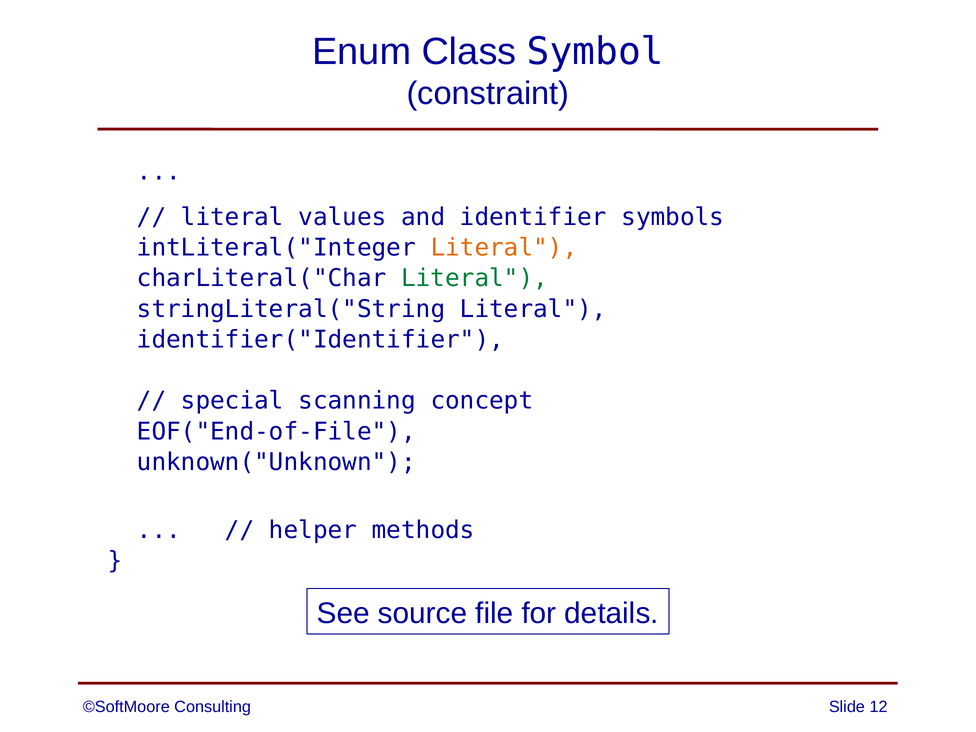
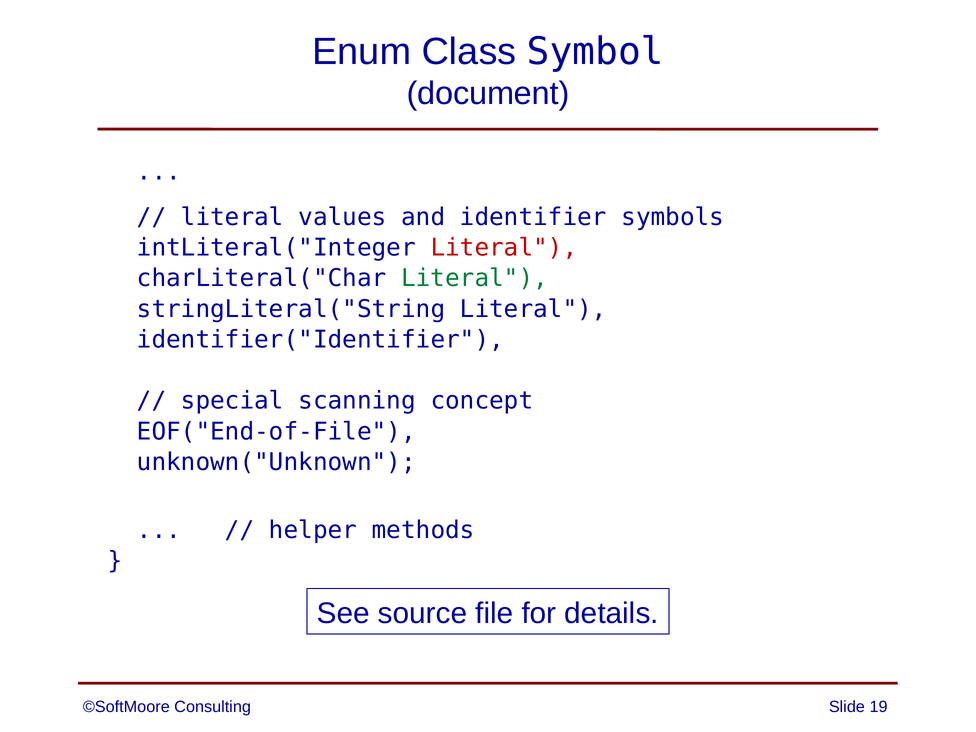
constraint: constraint -> document
Literal at (504, 248) colour: orange -> red
12: 12 -> 19
